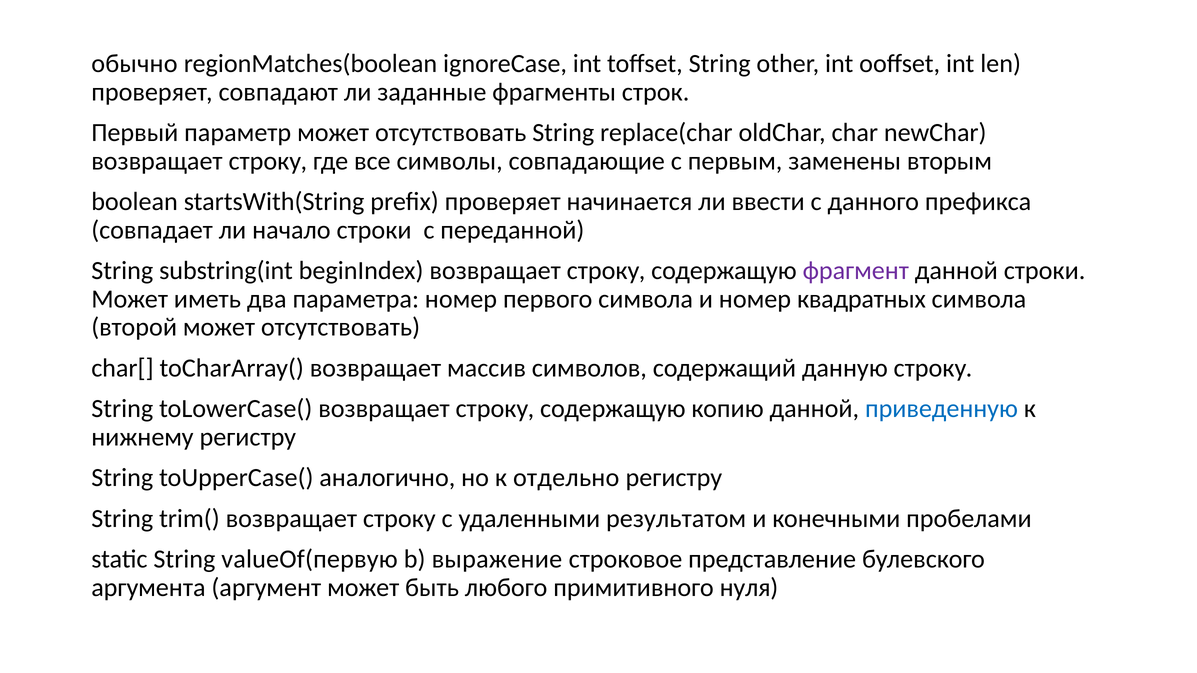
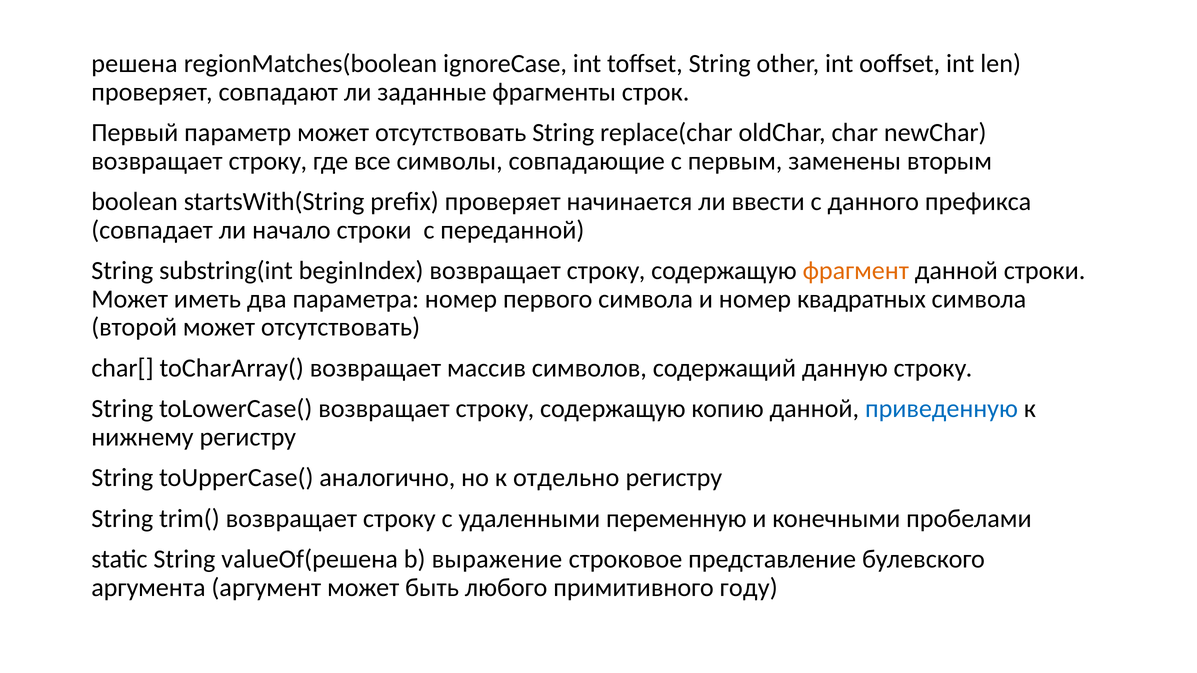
обычно: обычно -> решена
фрагмент colour: purple -> orange
результатом: результатом -> переменную
valueOf(первую: valueOf(первую -> valueOf(решена
нуля: нуля -> году
